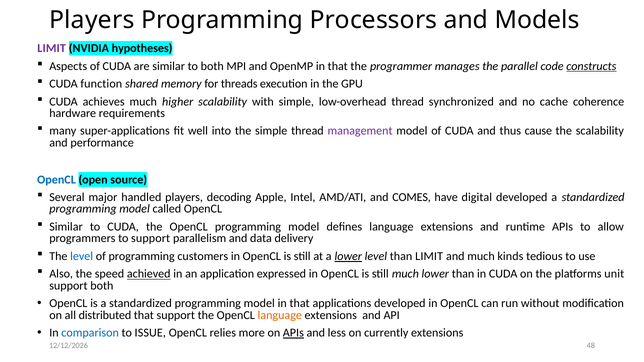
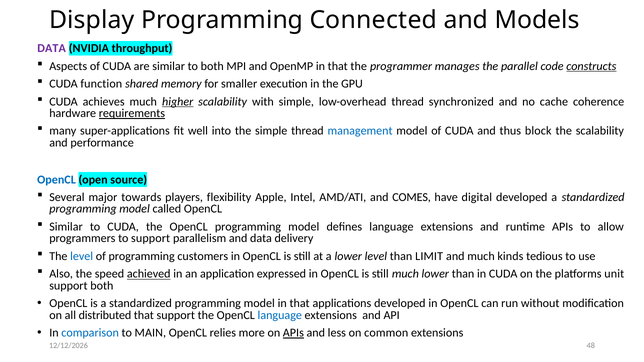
Players at (92, 20): Players -> Display
Processors: Processors -> Connected
LIMIT at (52, 48): LIMIT -> DATA
hypotheses: hypotheses -> throughput
threads: threads -> smaller
higher underline: none -> present
requirements underline: none -> present
management colour: purple -> blue
cause: cause -> block
handled: handled -> towards
decoding: decoding -> flexibility
lower at (348, 256) underline: present -> none
language at (280, 315) colour: orange -> blue
ISSUE: ISSUE -> MAIN
currently: currently -> common
